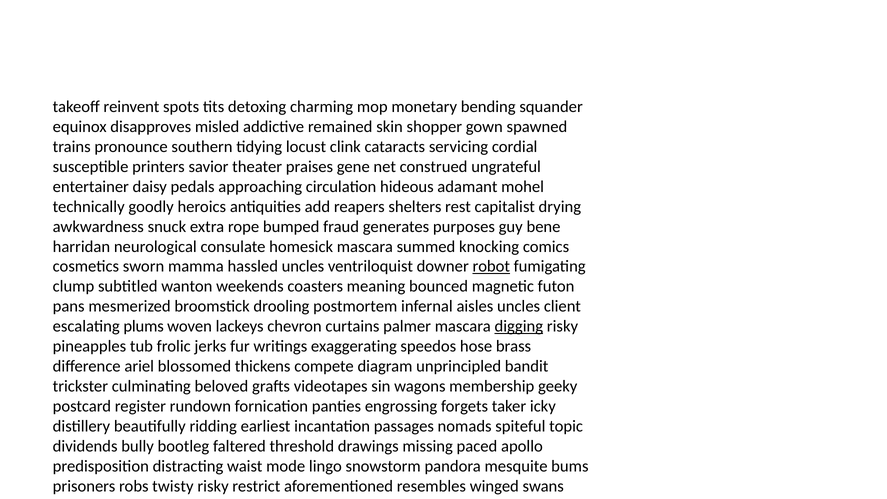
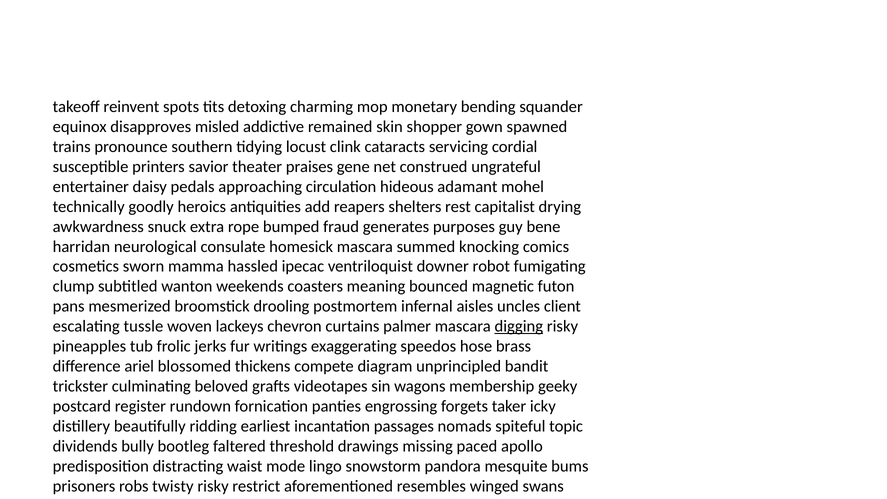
hassled uncles: uncles -> ipecac
robot underline: present -> none
plums: plums -> tussle
